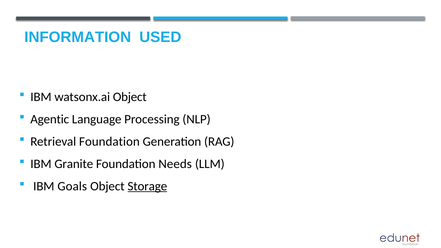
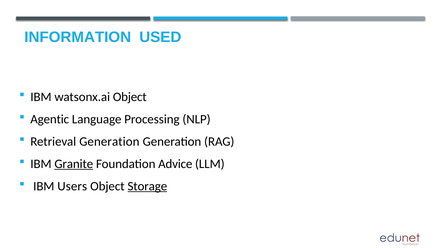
Retrieval Foundation: Foundation -> Generation
Granite underline: none -> present
Needs: Needs -> Advice
Goals: Goals -> Users
